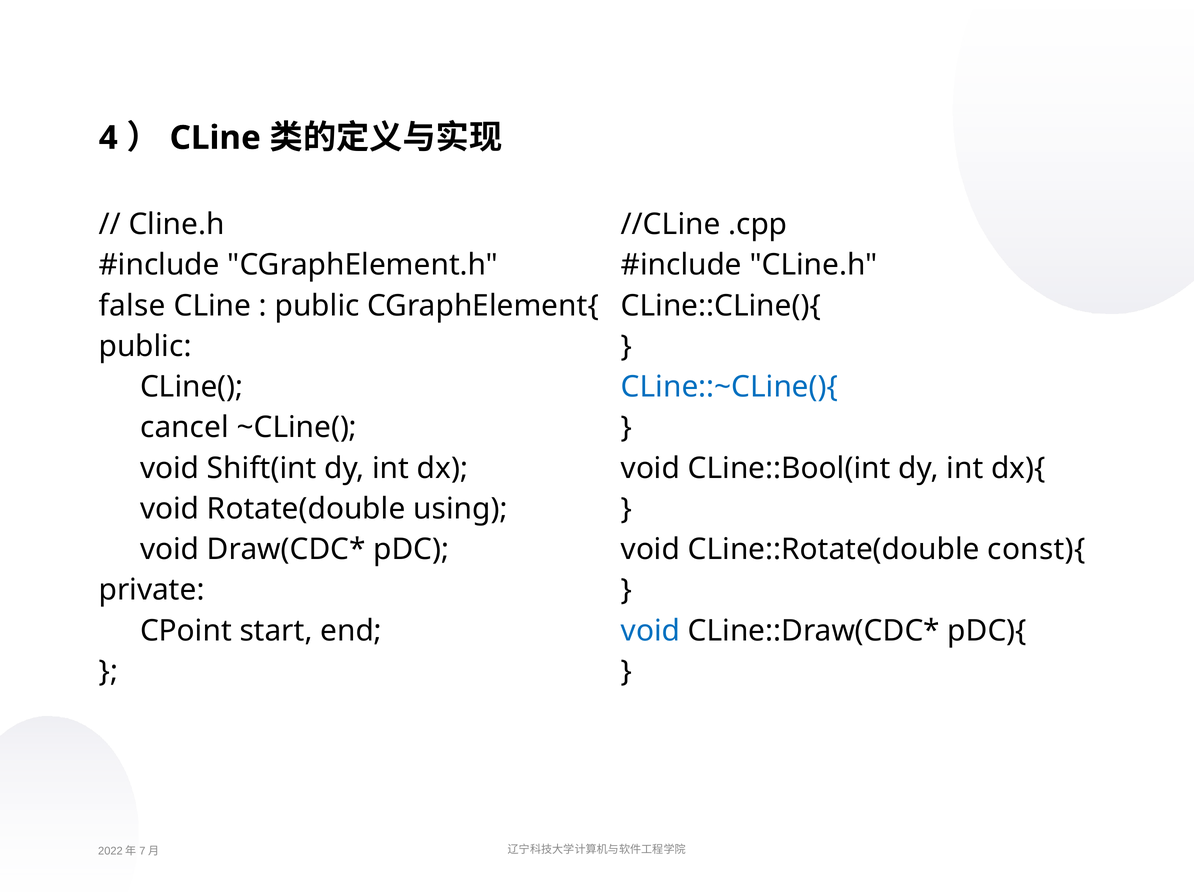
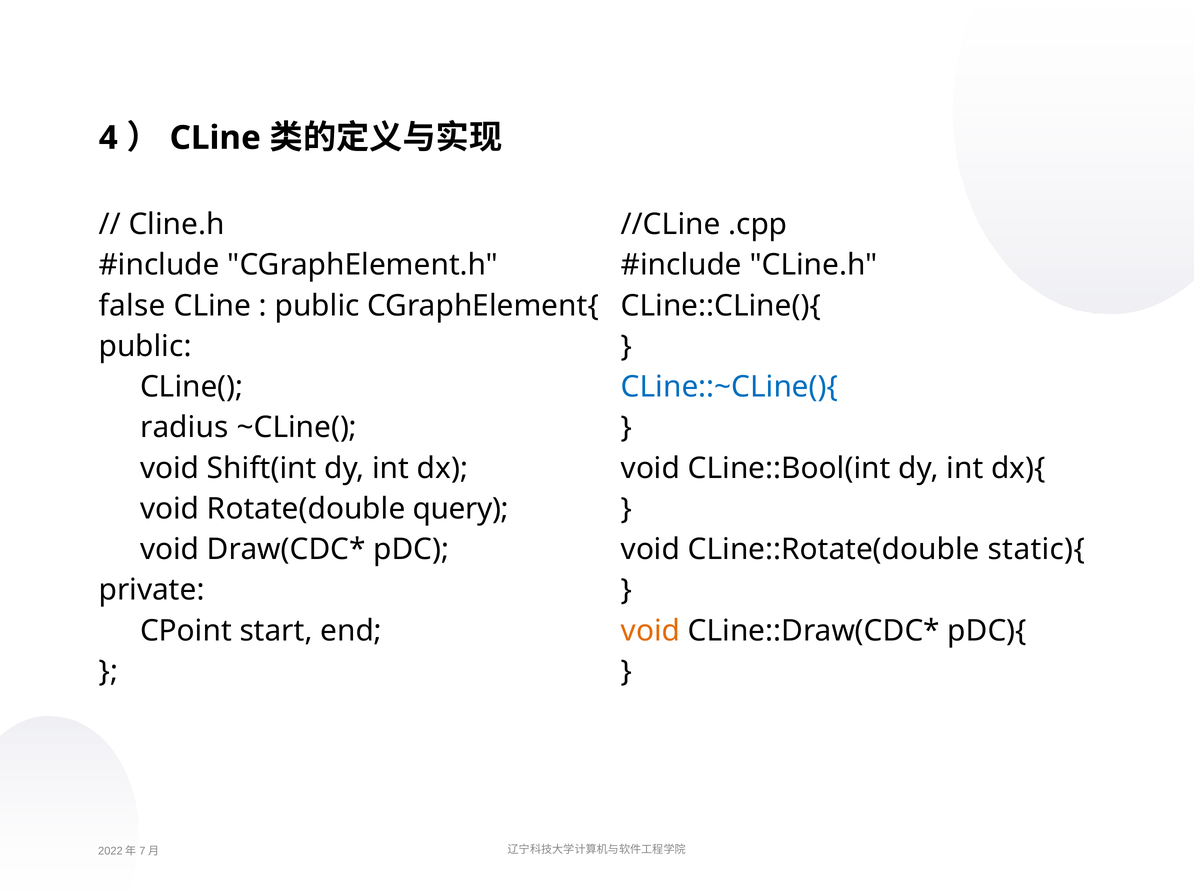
cancel: cancel -> radius
using: using -> query
const){: const){ -> static){
void at (651, 630) colour: blue -> orange
